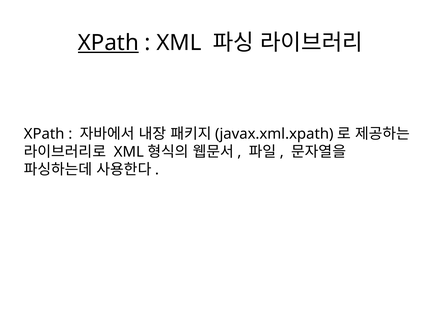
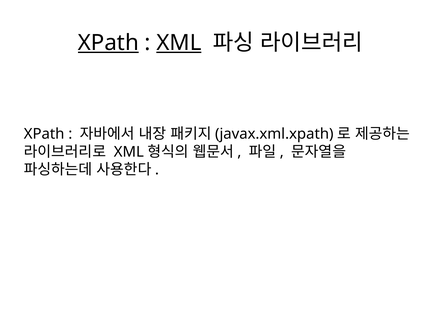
XML at (179, 43) underline: none -> present
